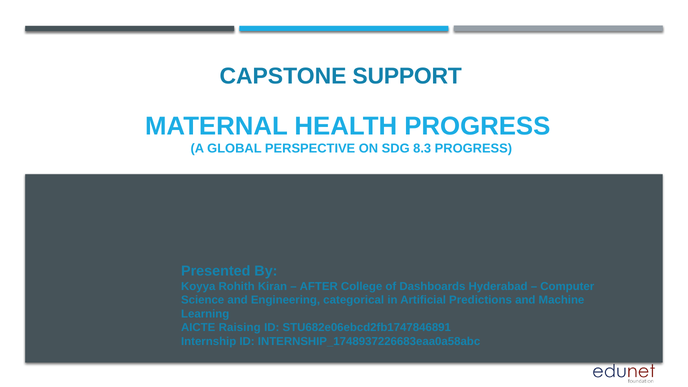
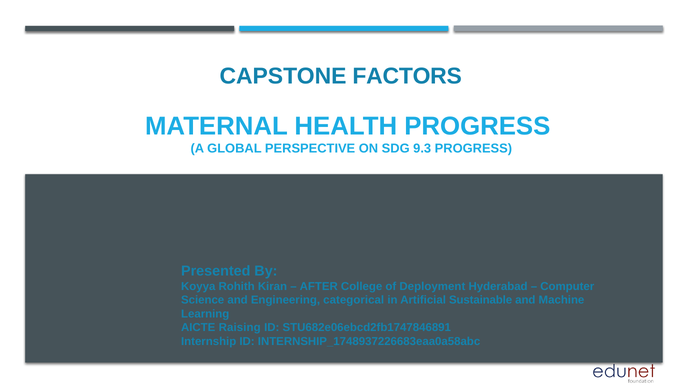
SUPPORT: SUPPORT -> FACTORS
8.3: 8.3 -> 9.3
Dashboards: Dashboards -> Deployment
Predictions: Predictions -> Sustainable
